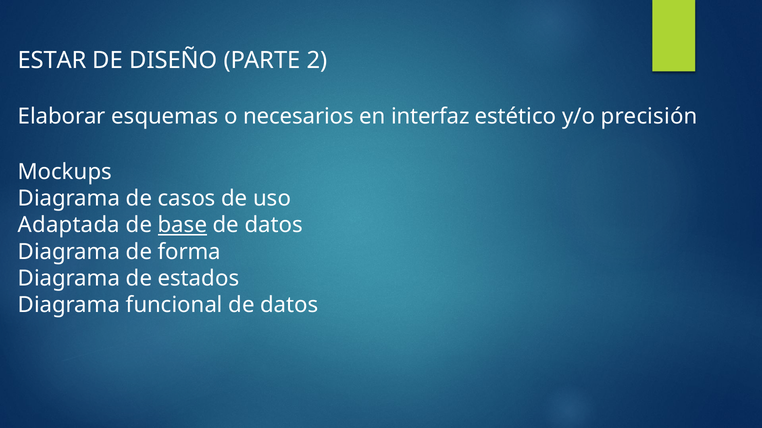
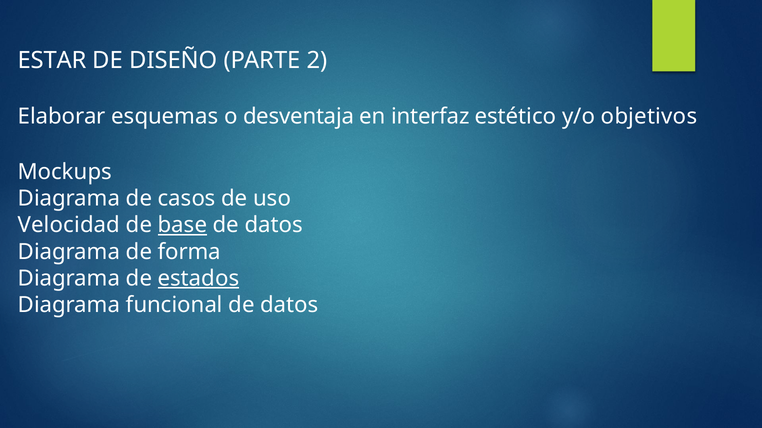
necesarios: necesarios -> desventaja
precisión: precisión -> objetivos
Adaptada: Adaptada -> Velocidad
estados underline: none -> present
